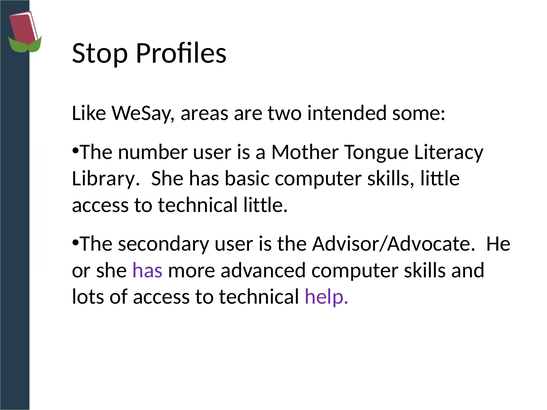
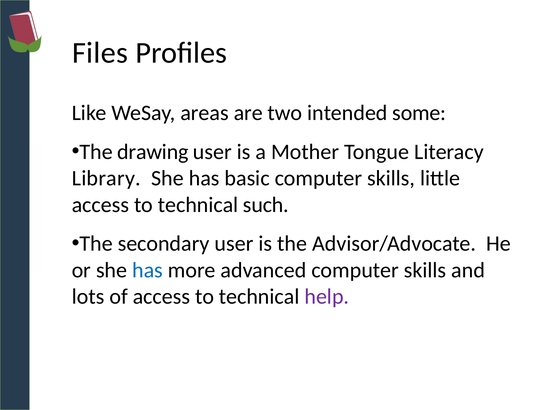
Stop: Stop -> Files
number: number -> drawing
technical little: little -> such
has at (148, 270) colour: purple -> blue
